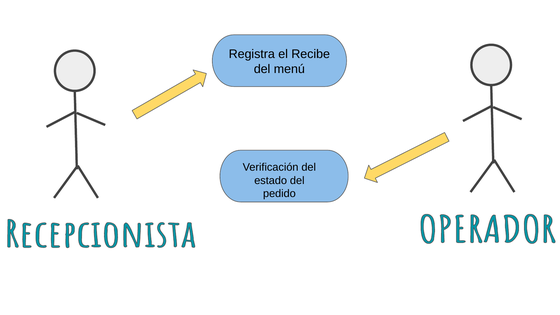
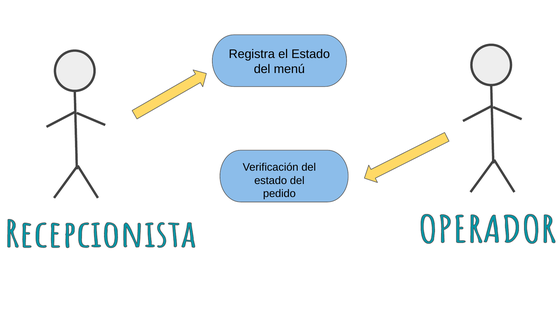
el Recibe: Recibe -> Estado
